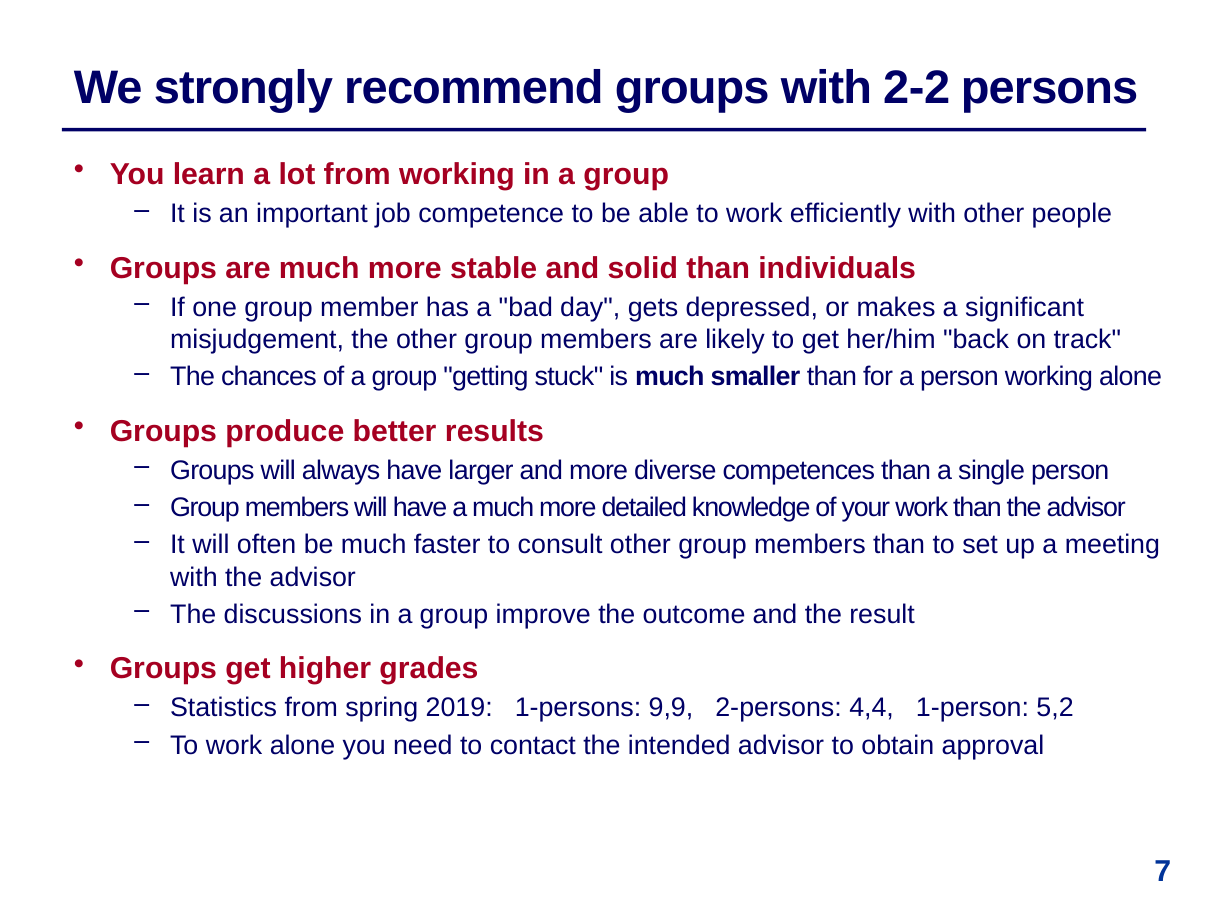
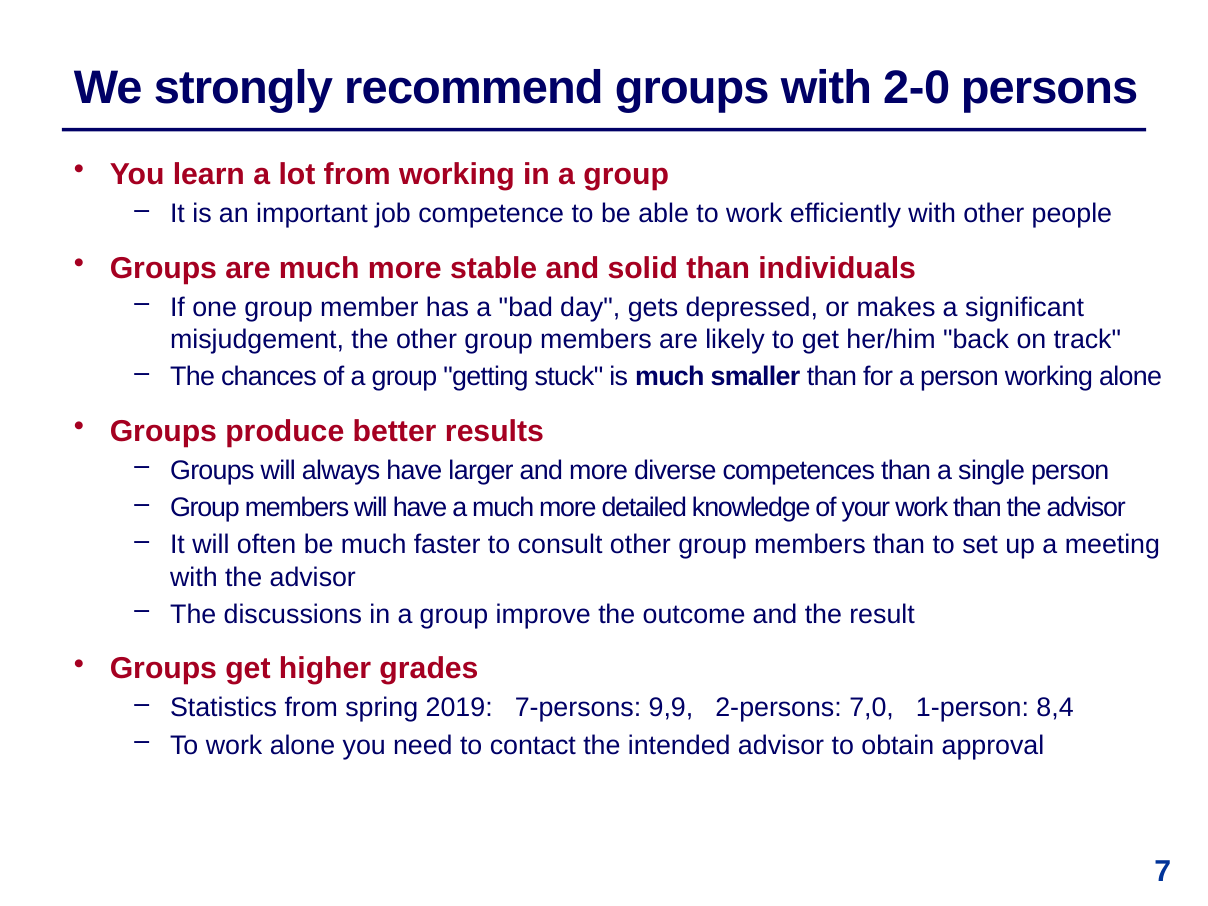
2-2: 2-2 -> 2-0
1-persons: 1-persons -> 7-persons
4,4: 4,4 -> 7,0
5,2: 5,2 -> 8,4
